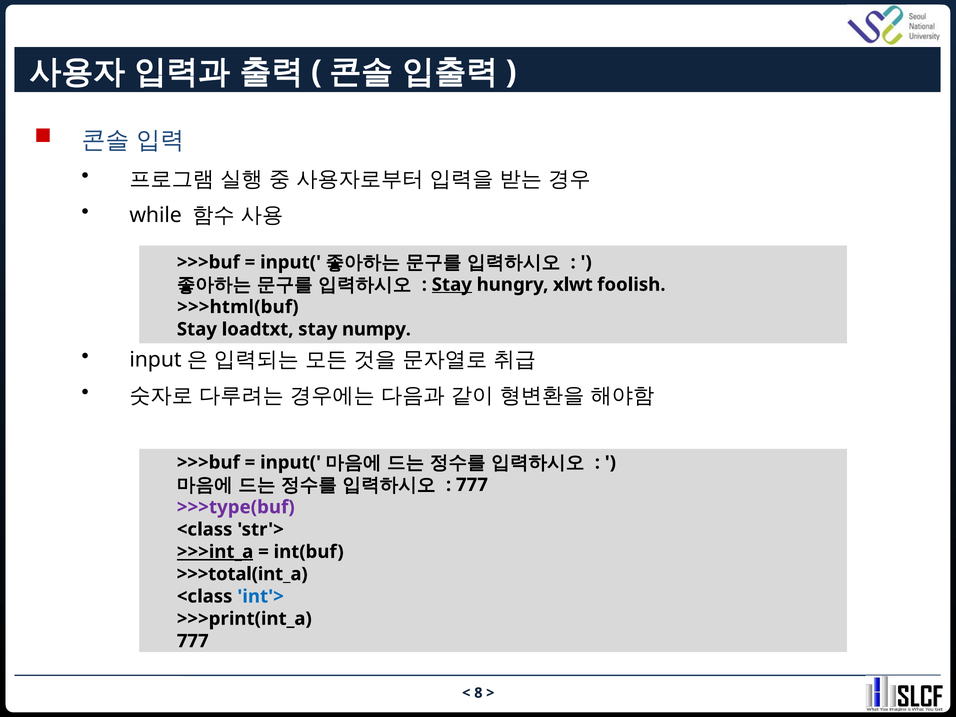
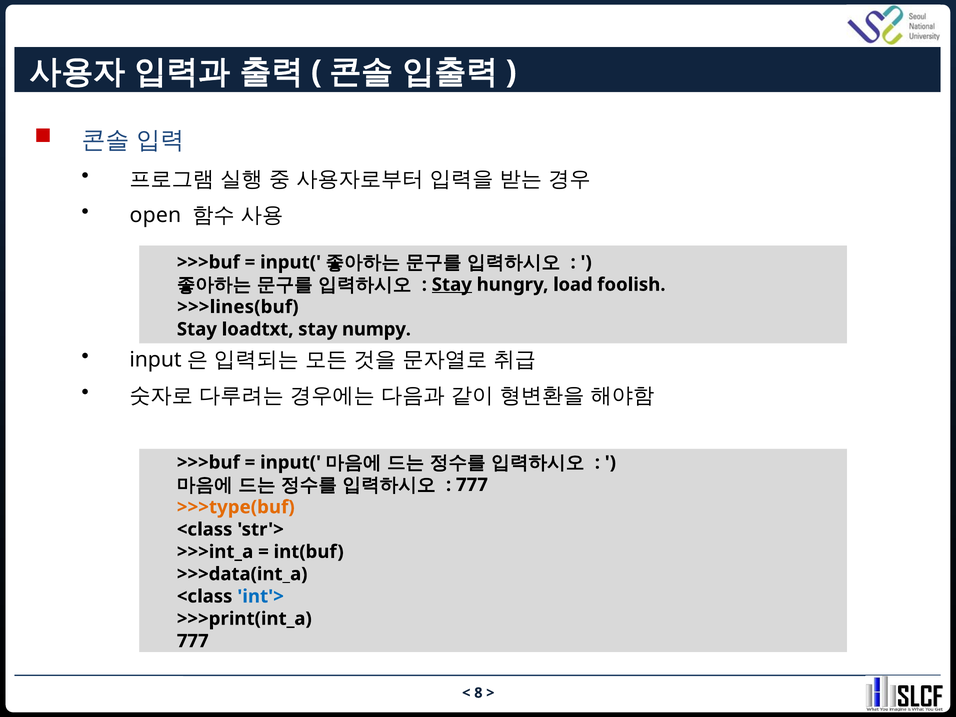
while: while -> open
xlwt: xlwt -> load
>>>html(buf: >>>html(buf -> >>>lines(buf
>>>type(buf colour: purple -> orange
>>>int_a underline: present -> none
>>>total(int_a: >>>total(int_a -> >>>data(int_a
